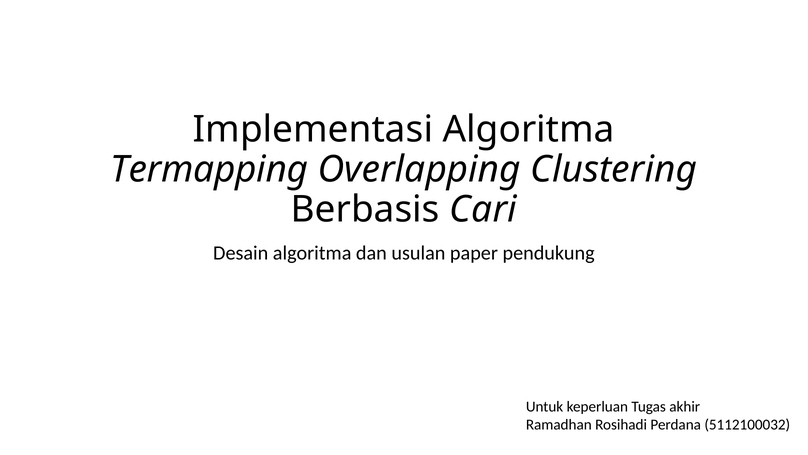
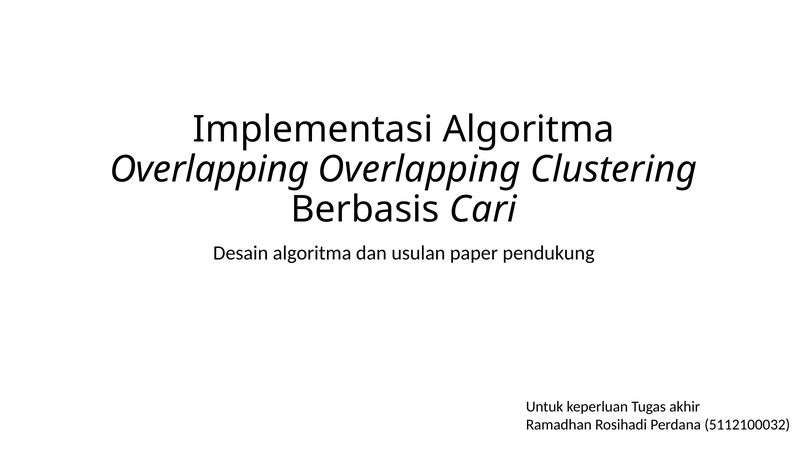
Termapping at (209, 169): Termapping -> Overlapping
